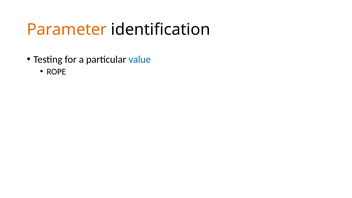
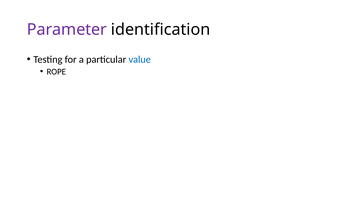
Parameter colour: orange -> purple
